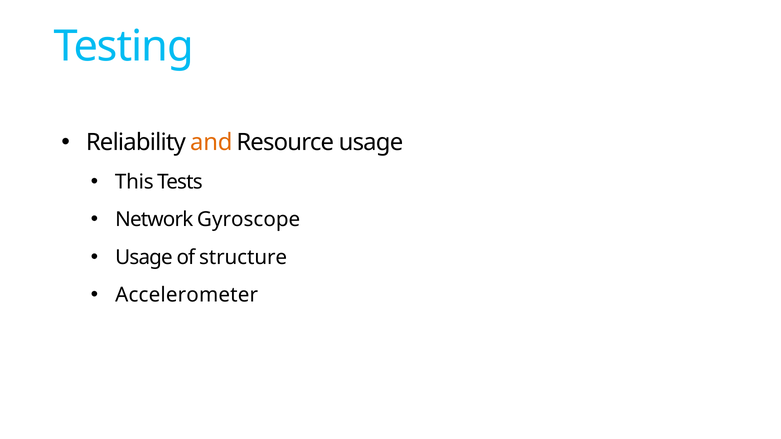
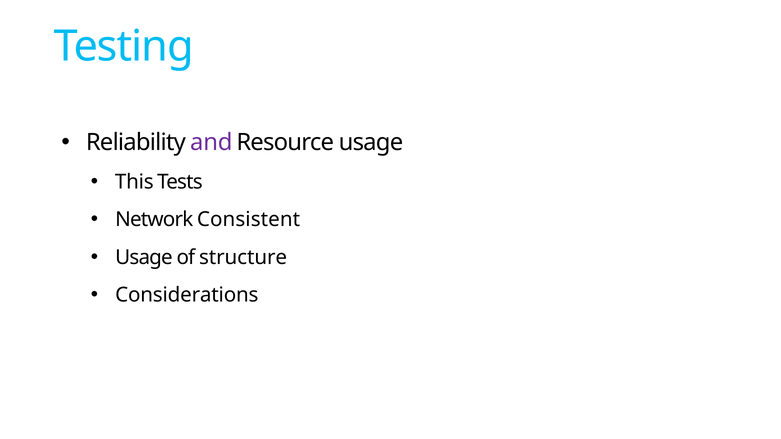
and colour: orange -> purple
Gyroscope: Gyroscope -> Consistent
Accelerometer: Accelerometer -> Considerations
